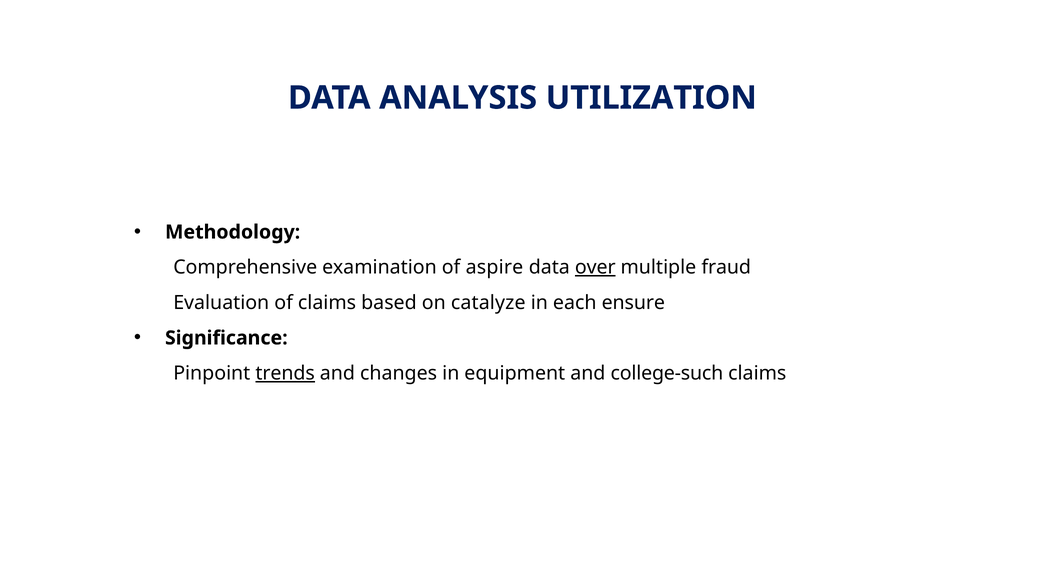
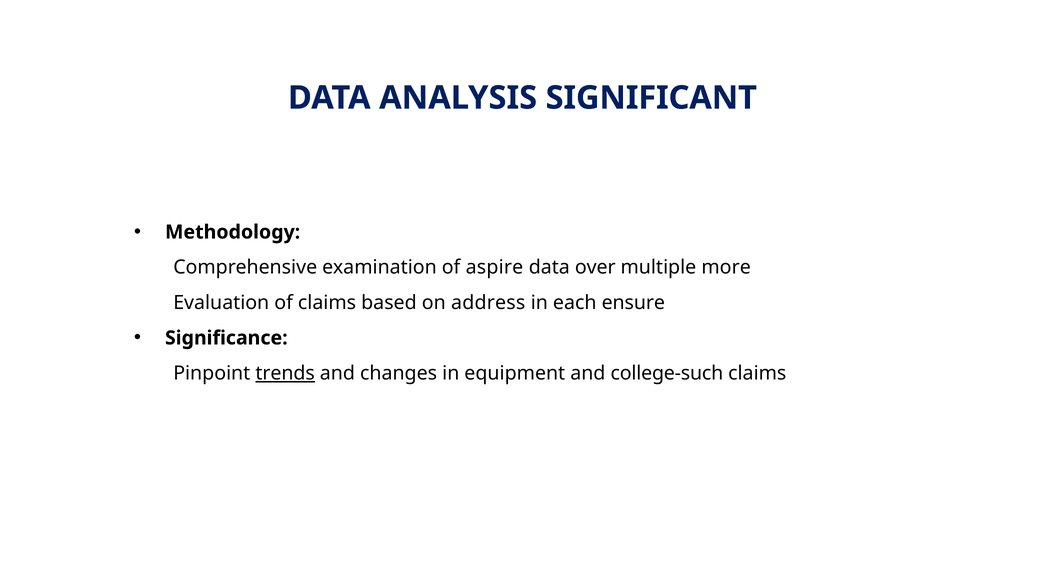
UTILIZATION: UTILIZATION -> SIGNIFICANT
over underline: present -> none
fraud: fraud -> more
catalyze: catalyze -> address
